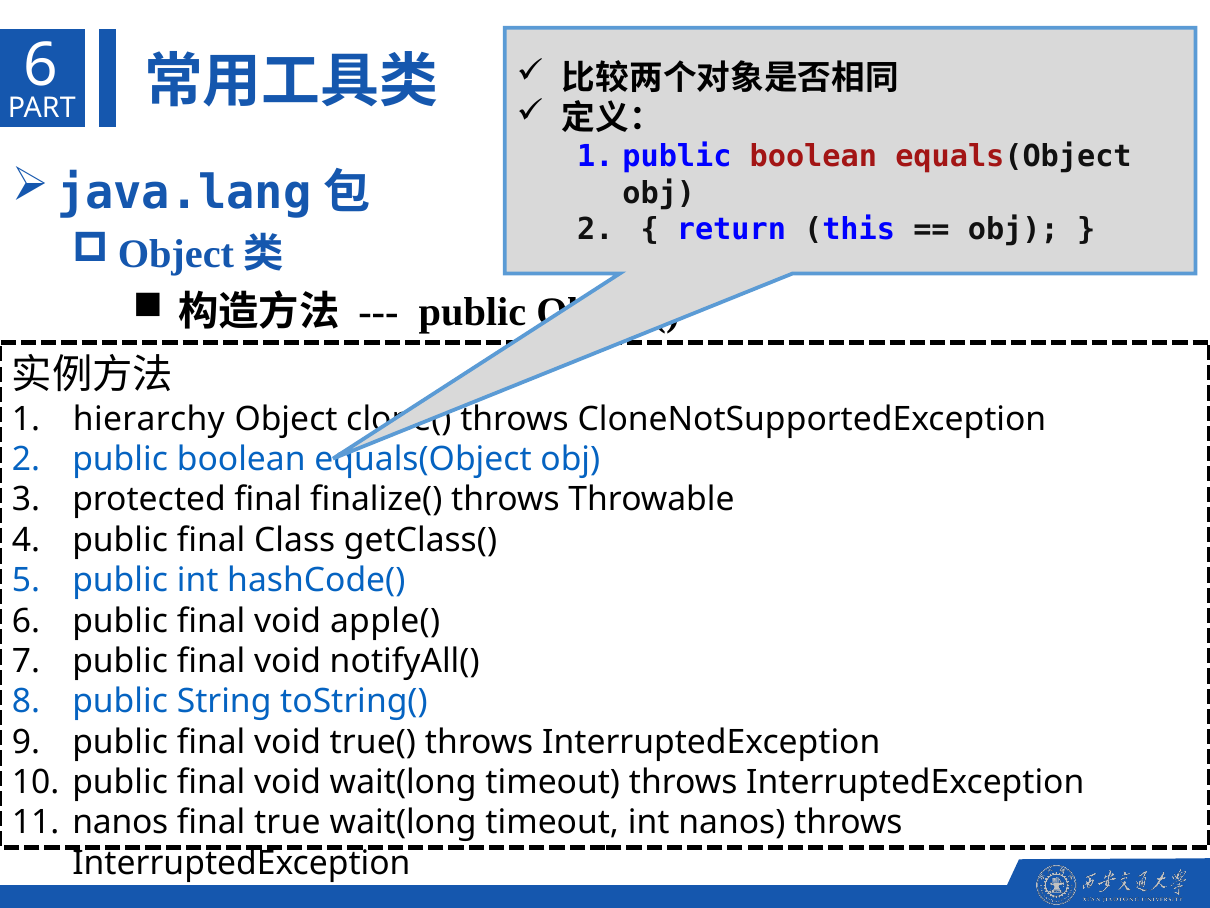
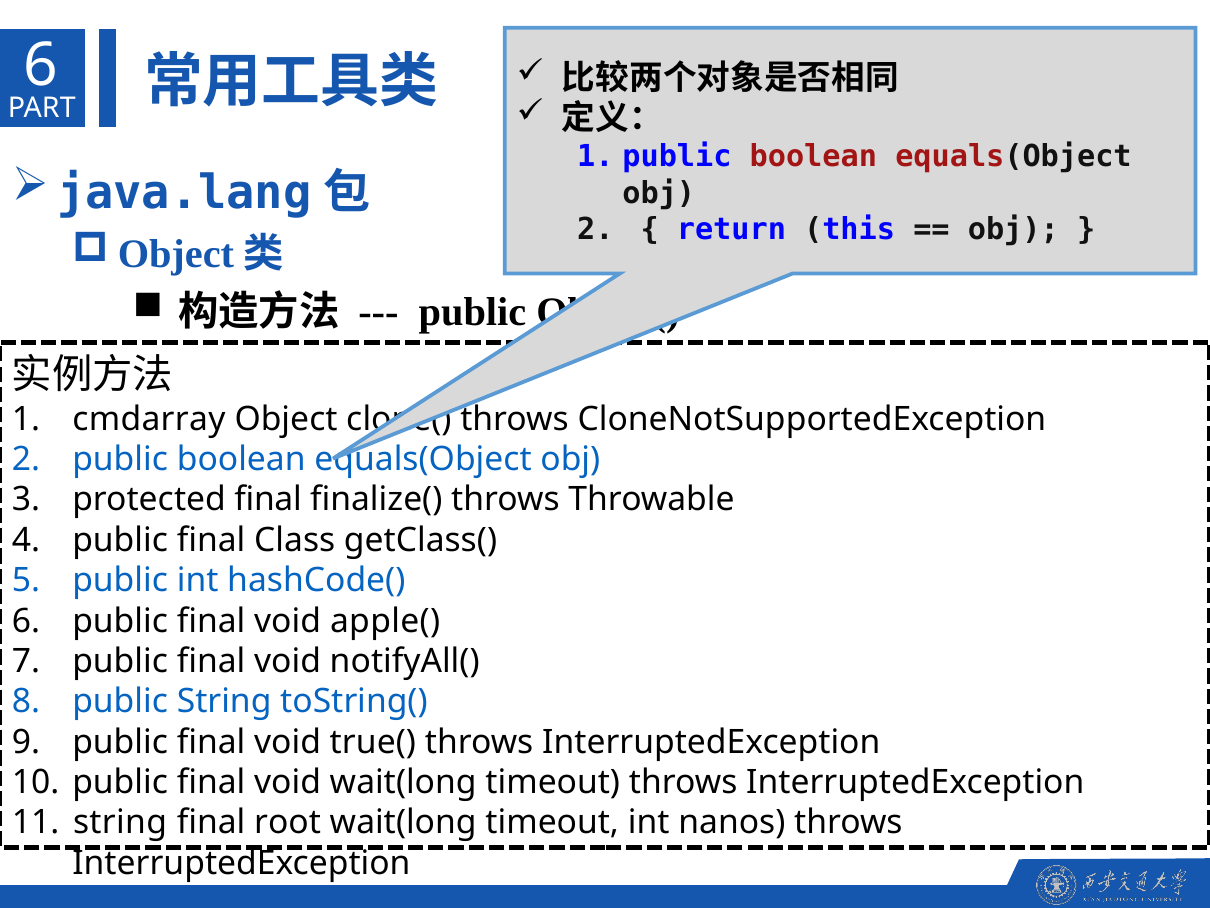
hierarchy: hierarchy -> cmdarray
nanos at (120, 822): nanos -> string
true: true -> root
